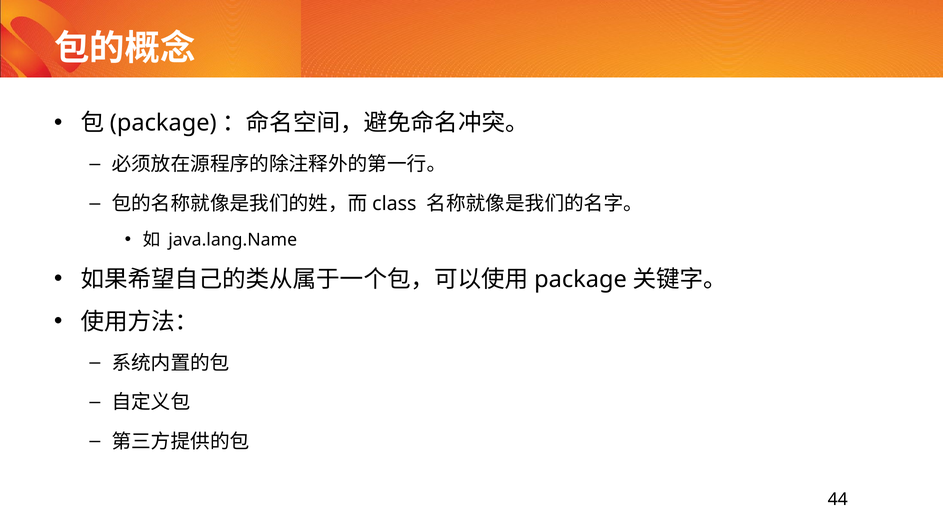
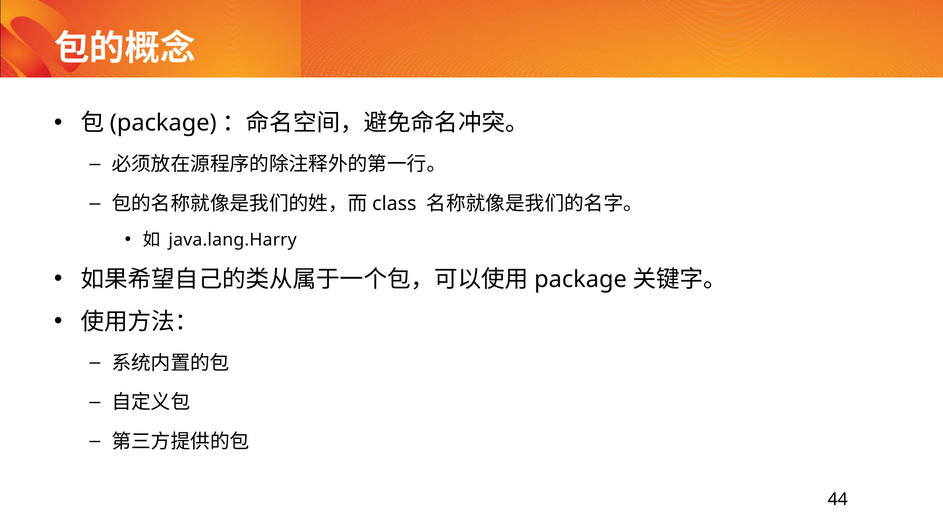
java.lang.Name: java.lang.Name -> java.lang.Harry
